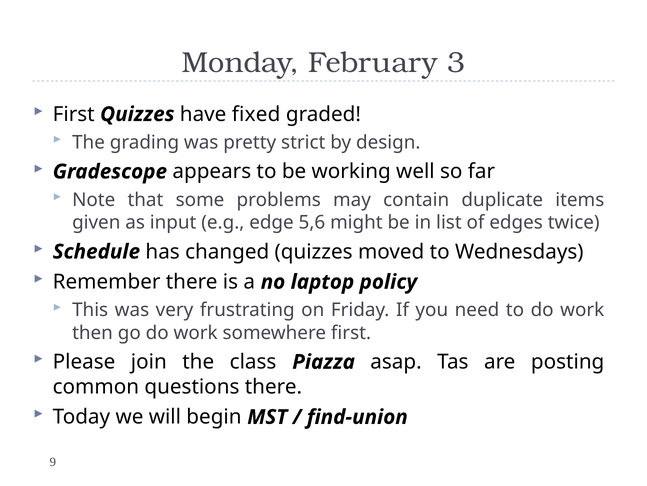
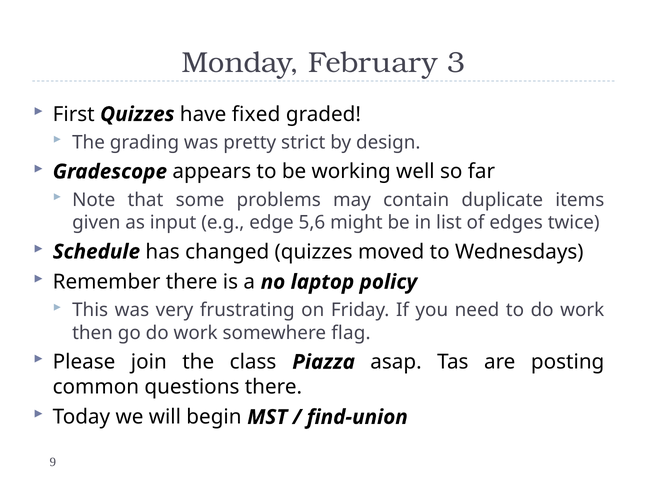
somewhere first: first -> flag
